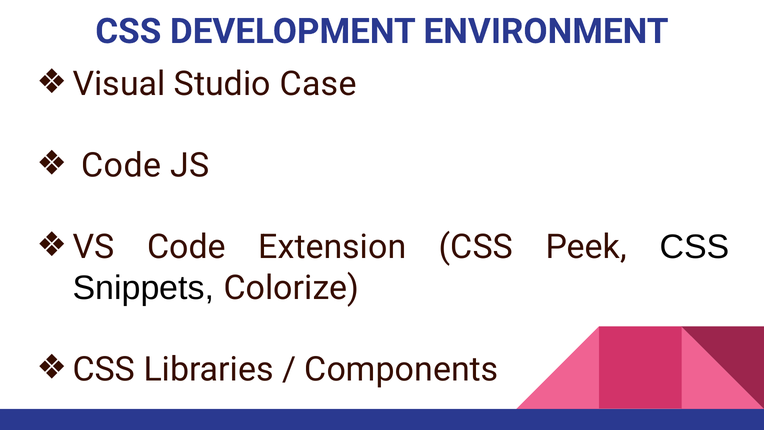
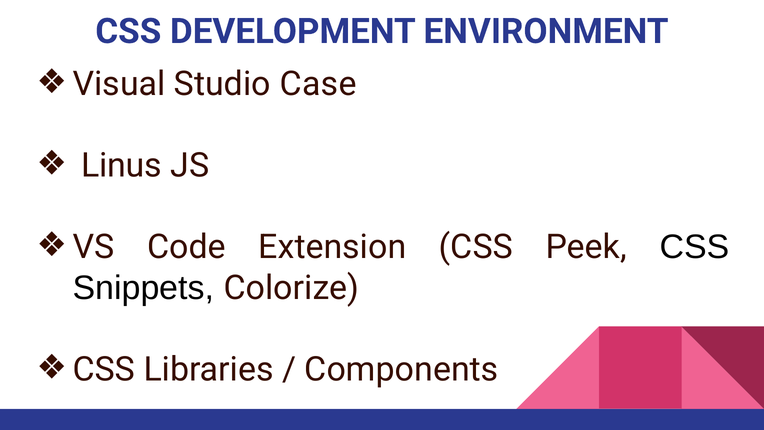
Code at (121, 166): Code -> Linus
